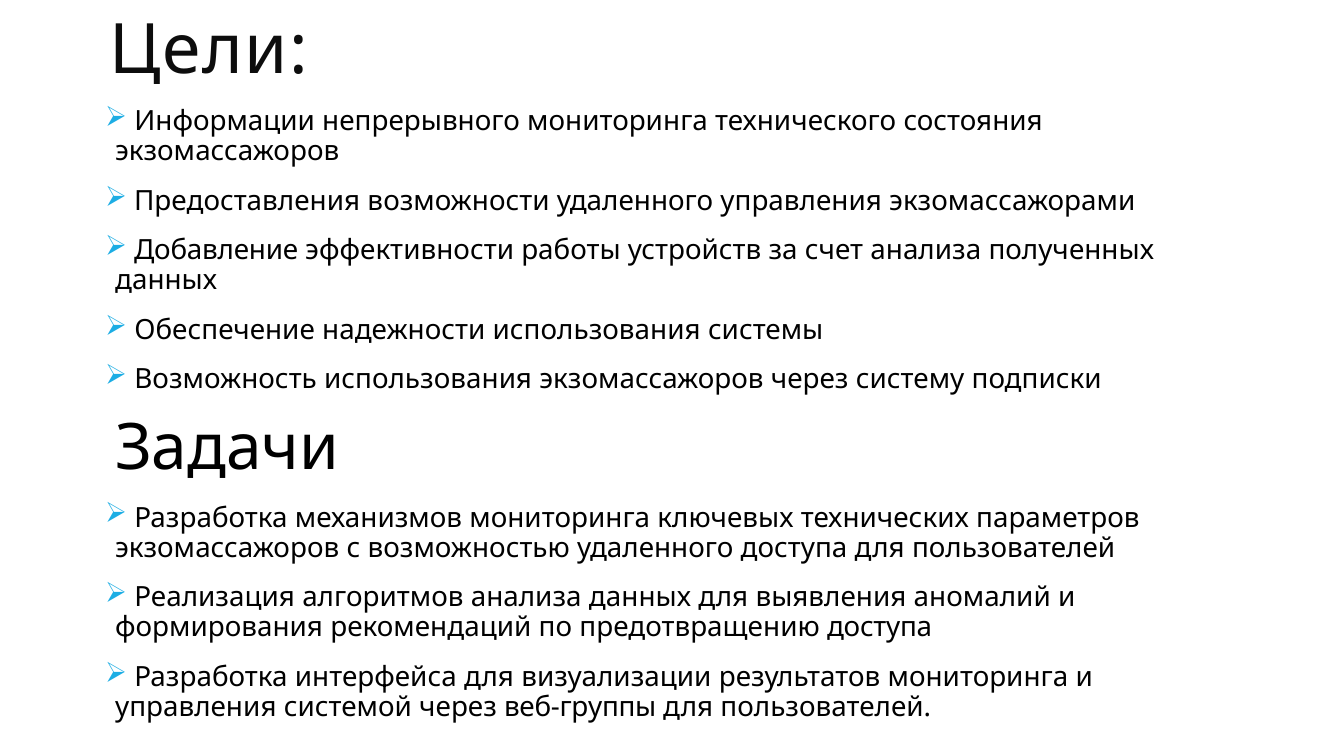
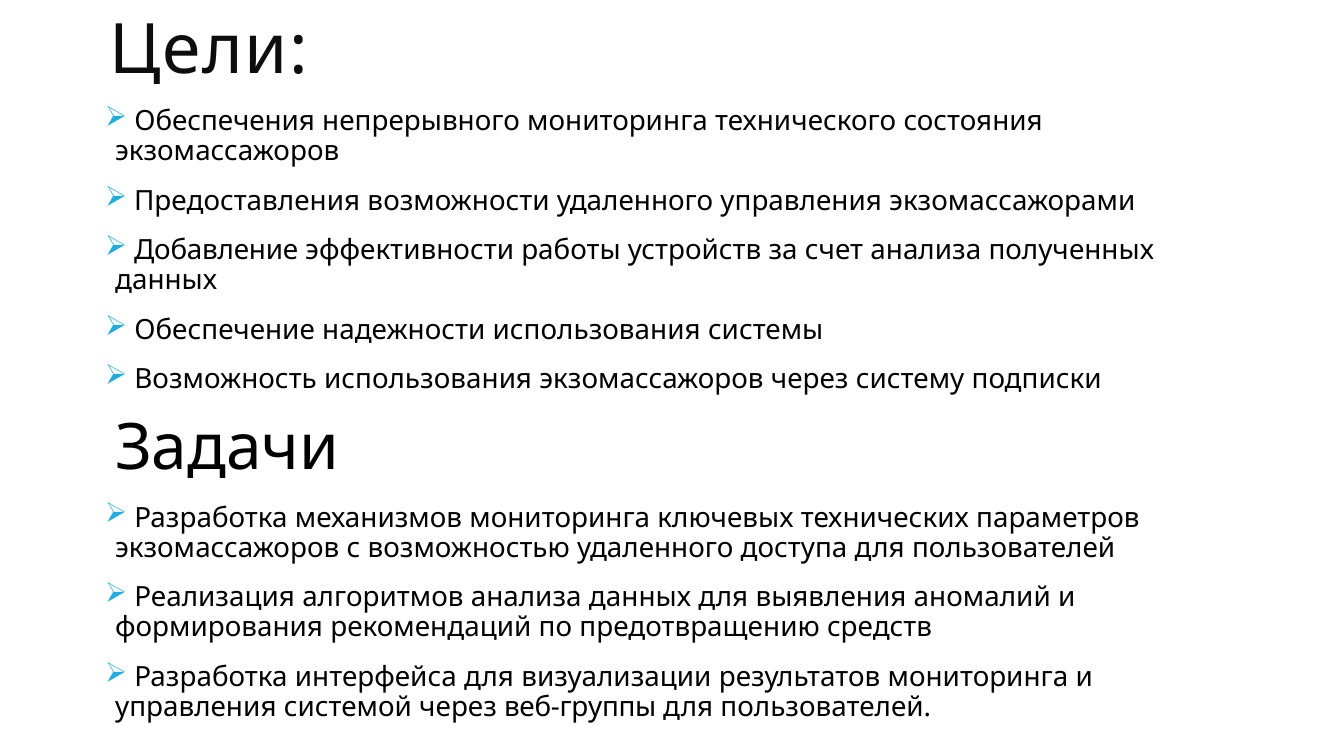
Информации: Информации -> Обеспечения
предотвращению доступа: доступа -> средств
